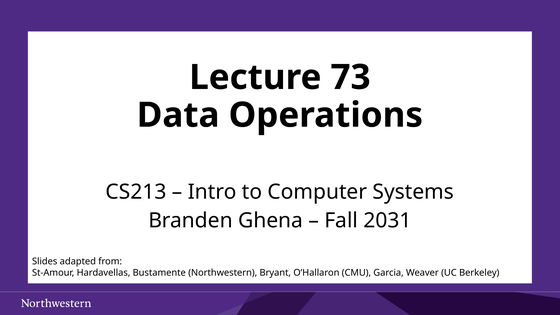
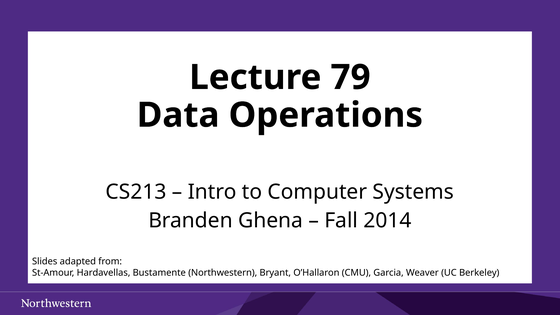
73: 73 -> 79
2031: 2031 -> 2014
